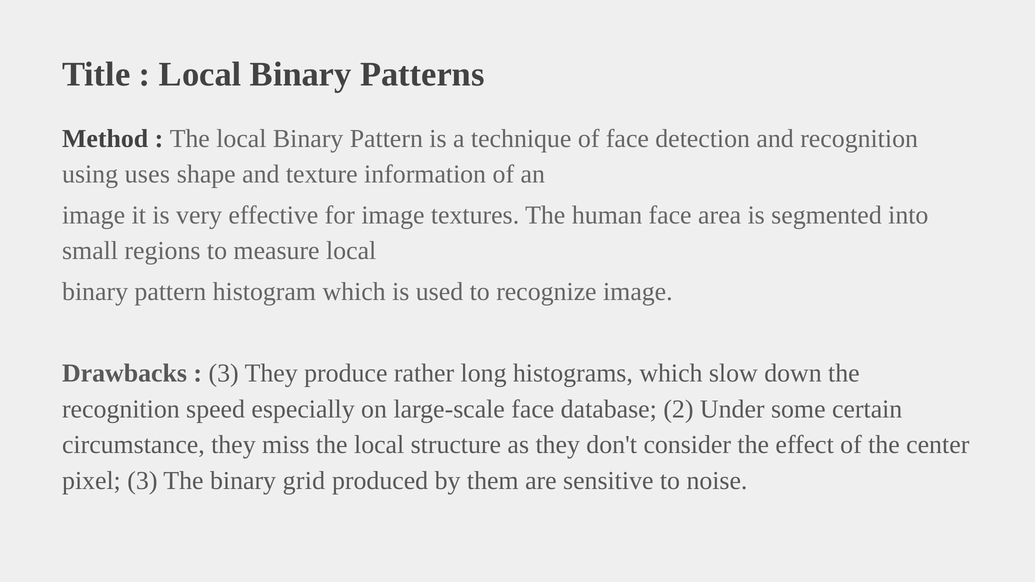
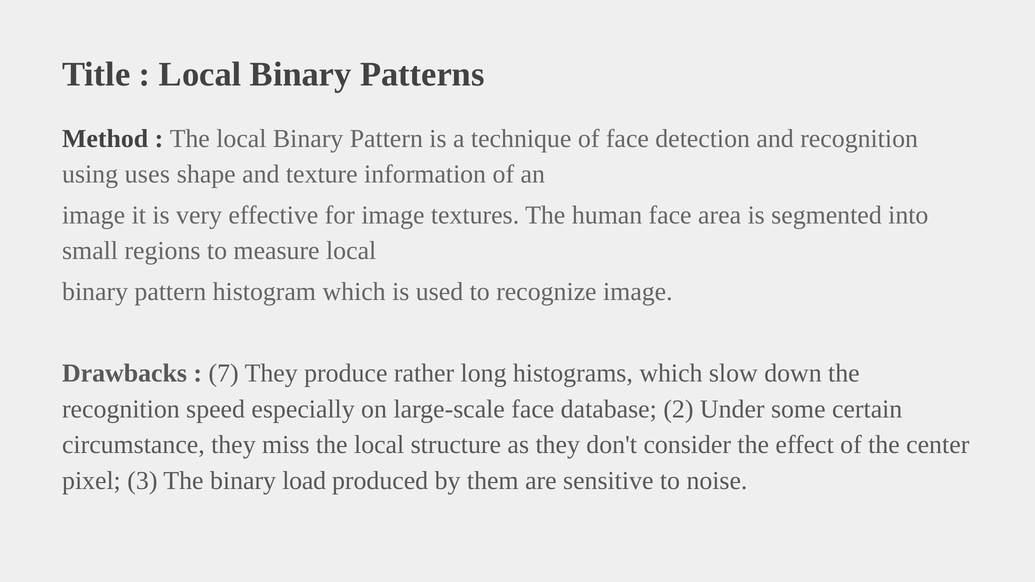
3 at (224, 374): 3 -> 7
grid: grid -> load
